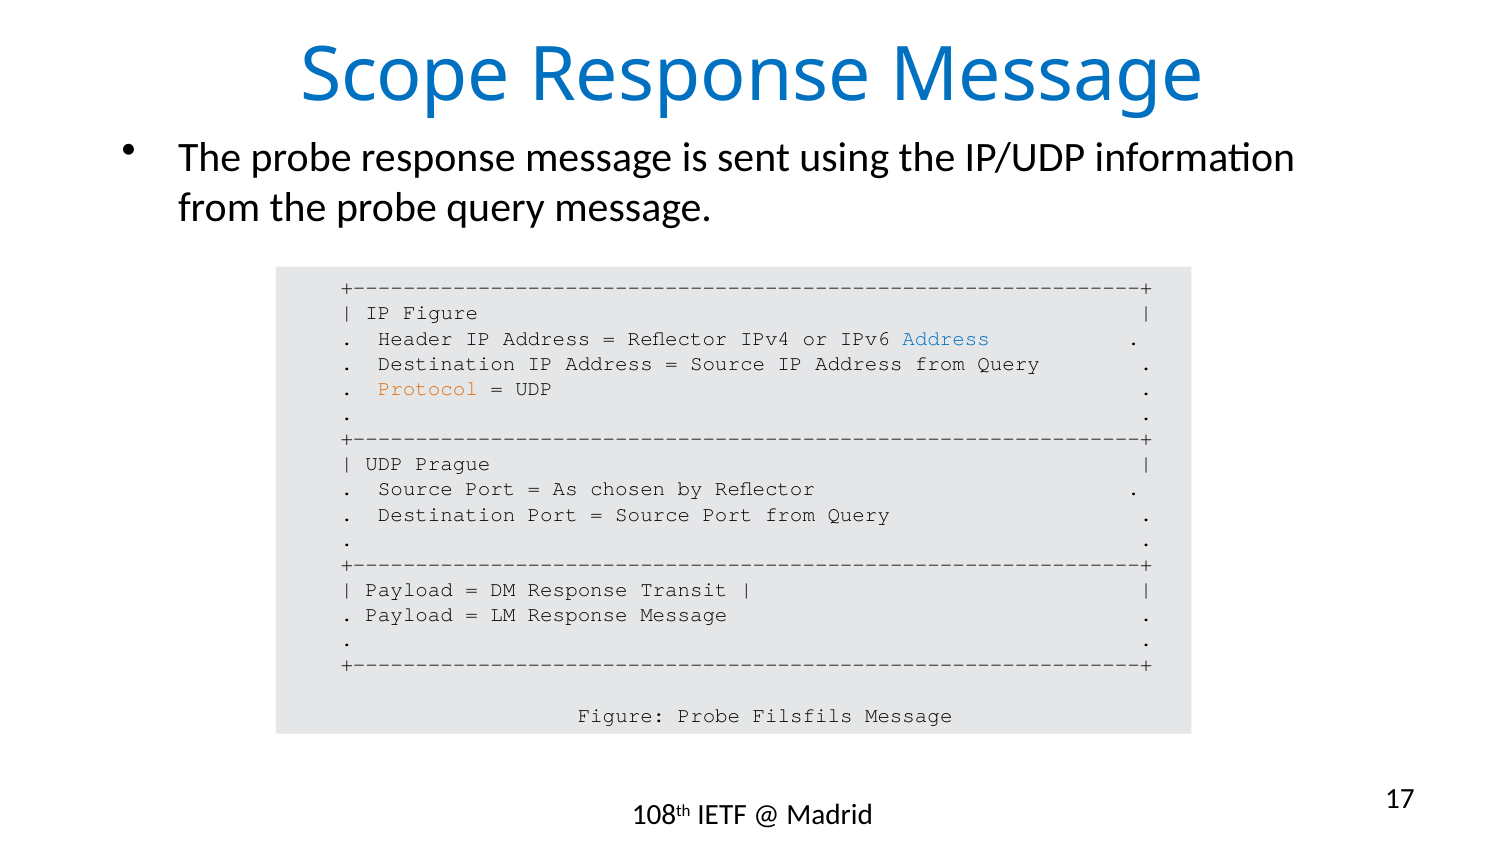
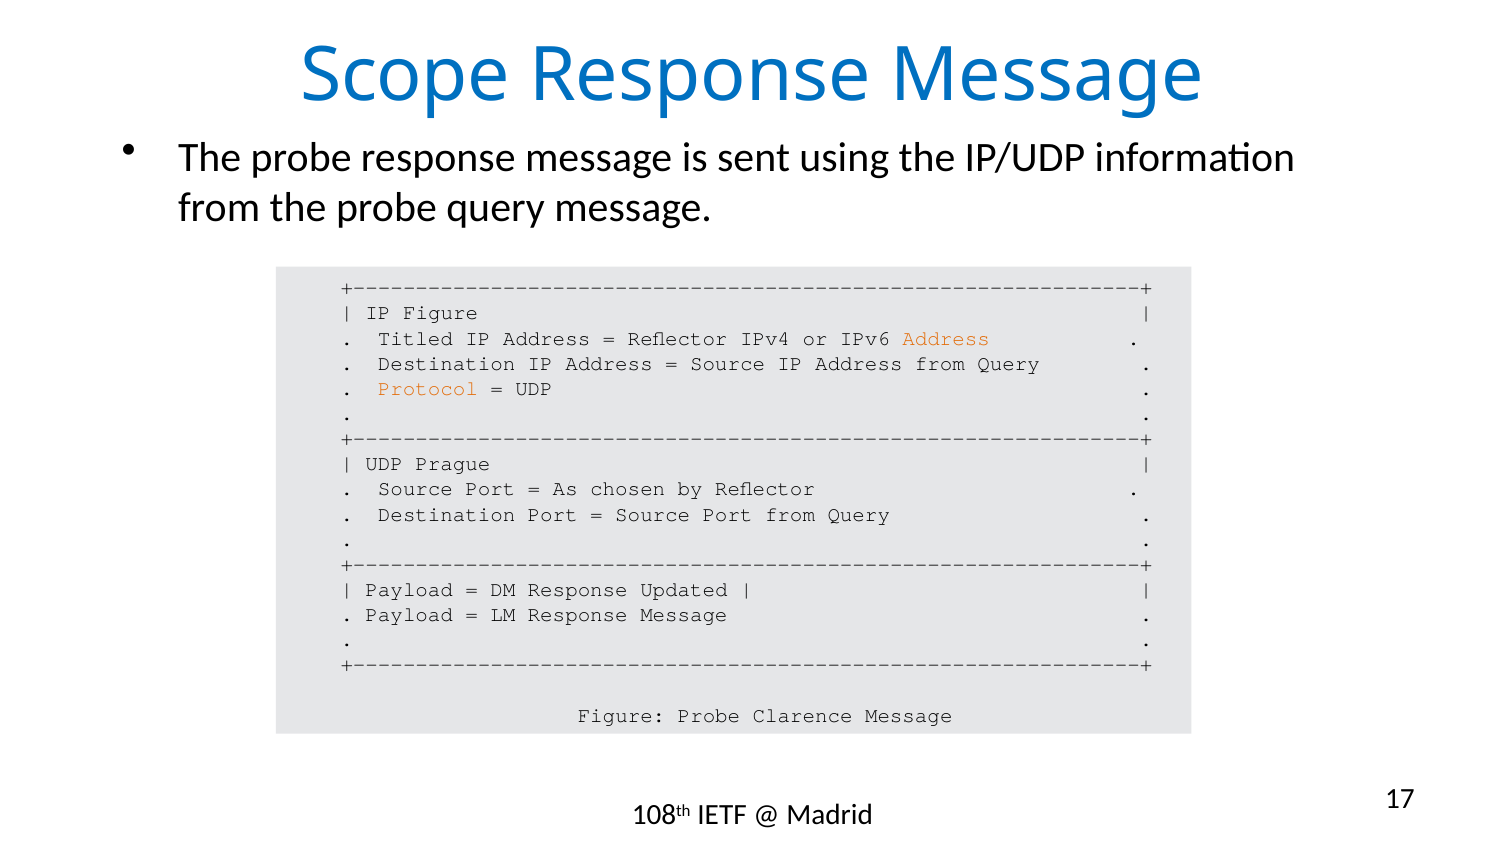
Header: Header -> Titled
Address at (946, 338) colour: blue -> orange
Transit: Transit -> Updated
Filsfils: Filsfils -> Clarence
